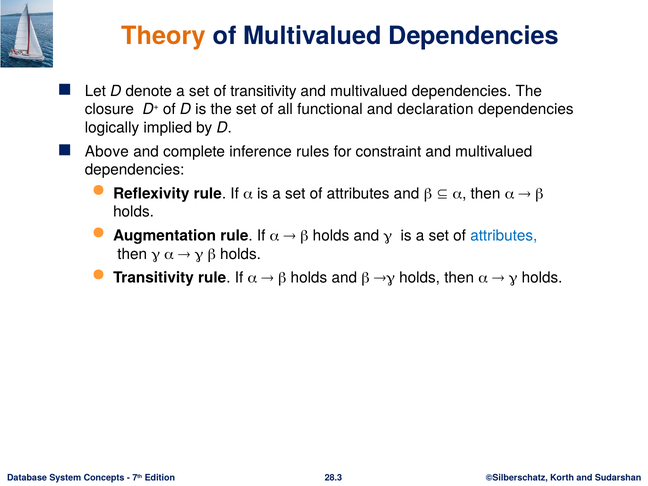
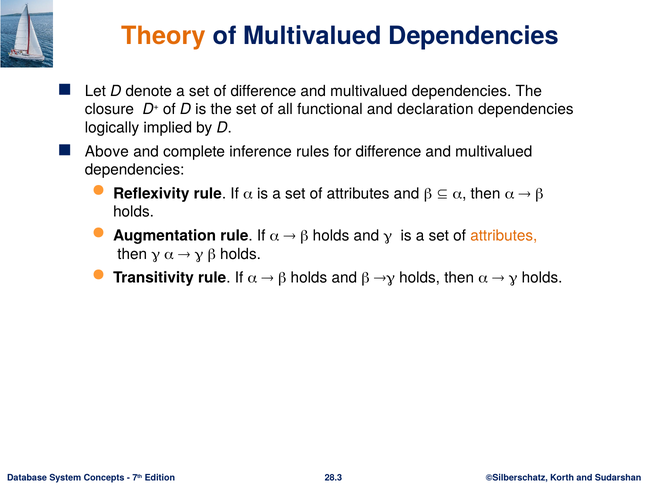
of transitivity: transitivity -> difference
for constraint: constraint -> difference
attributes at (504, 236) colour: blue -> orange
